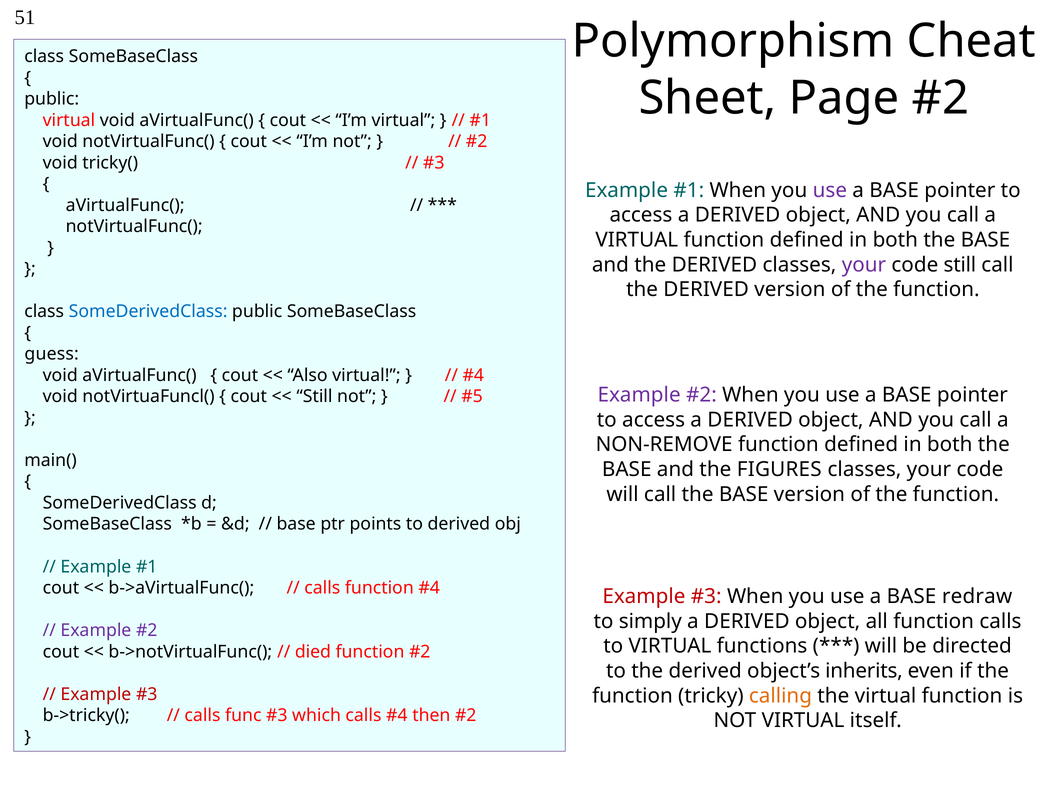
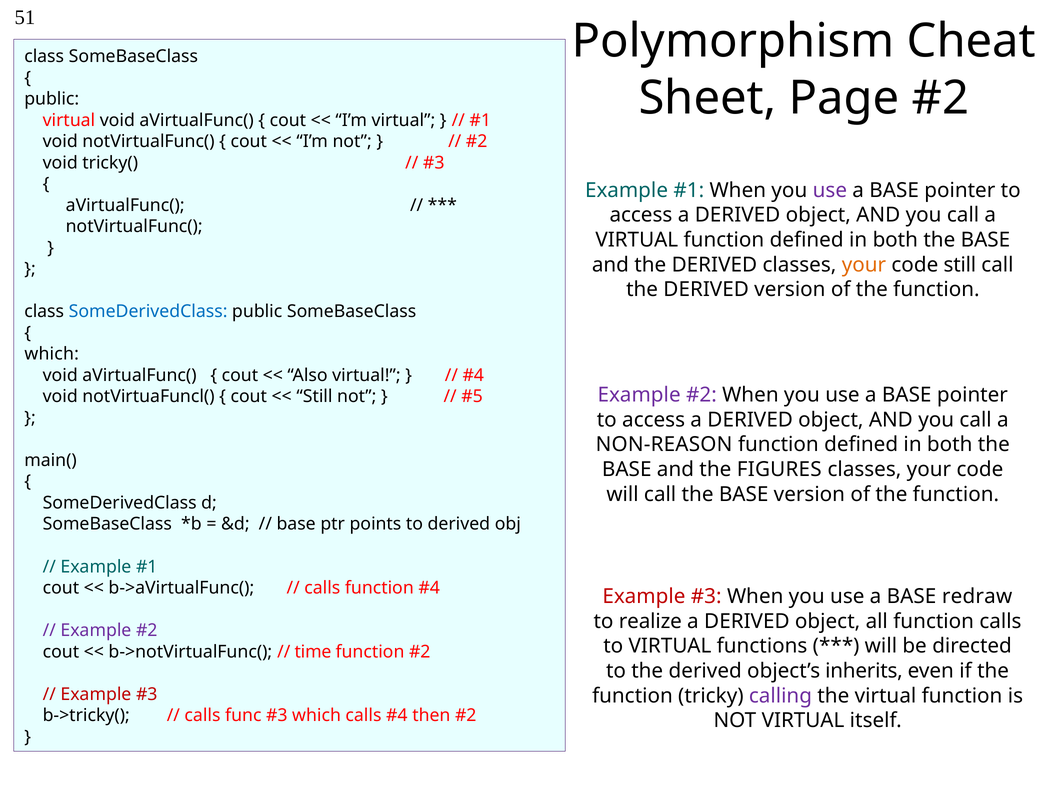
your at (864, 265) colour: purple -> orange
guess at (52, 354): guess -> which
NON-REMOVE: NON-REMOVE -> NON-REASON
simply: simply -> realize
died: died -> time
calling colour: orange -> purple
